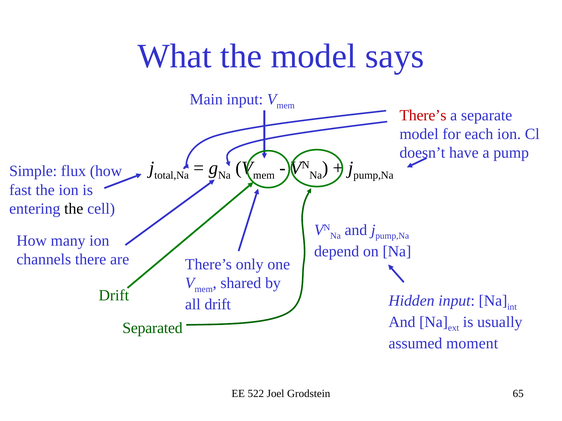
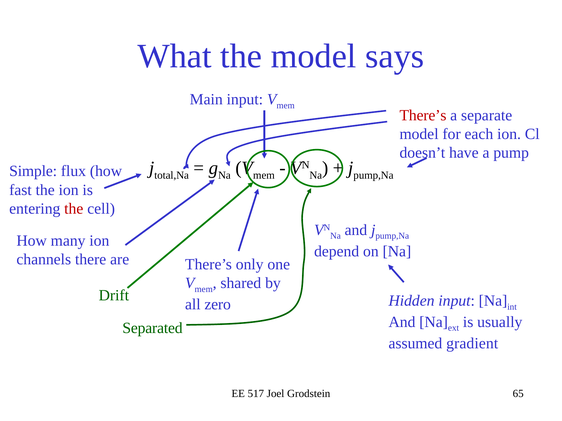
the at (74, 209) colour: black -> red
all drift: drift -> zero
moment: moment -> gradient
522: 522 -> 517
